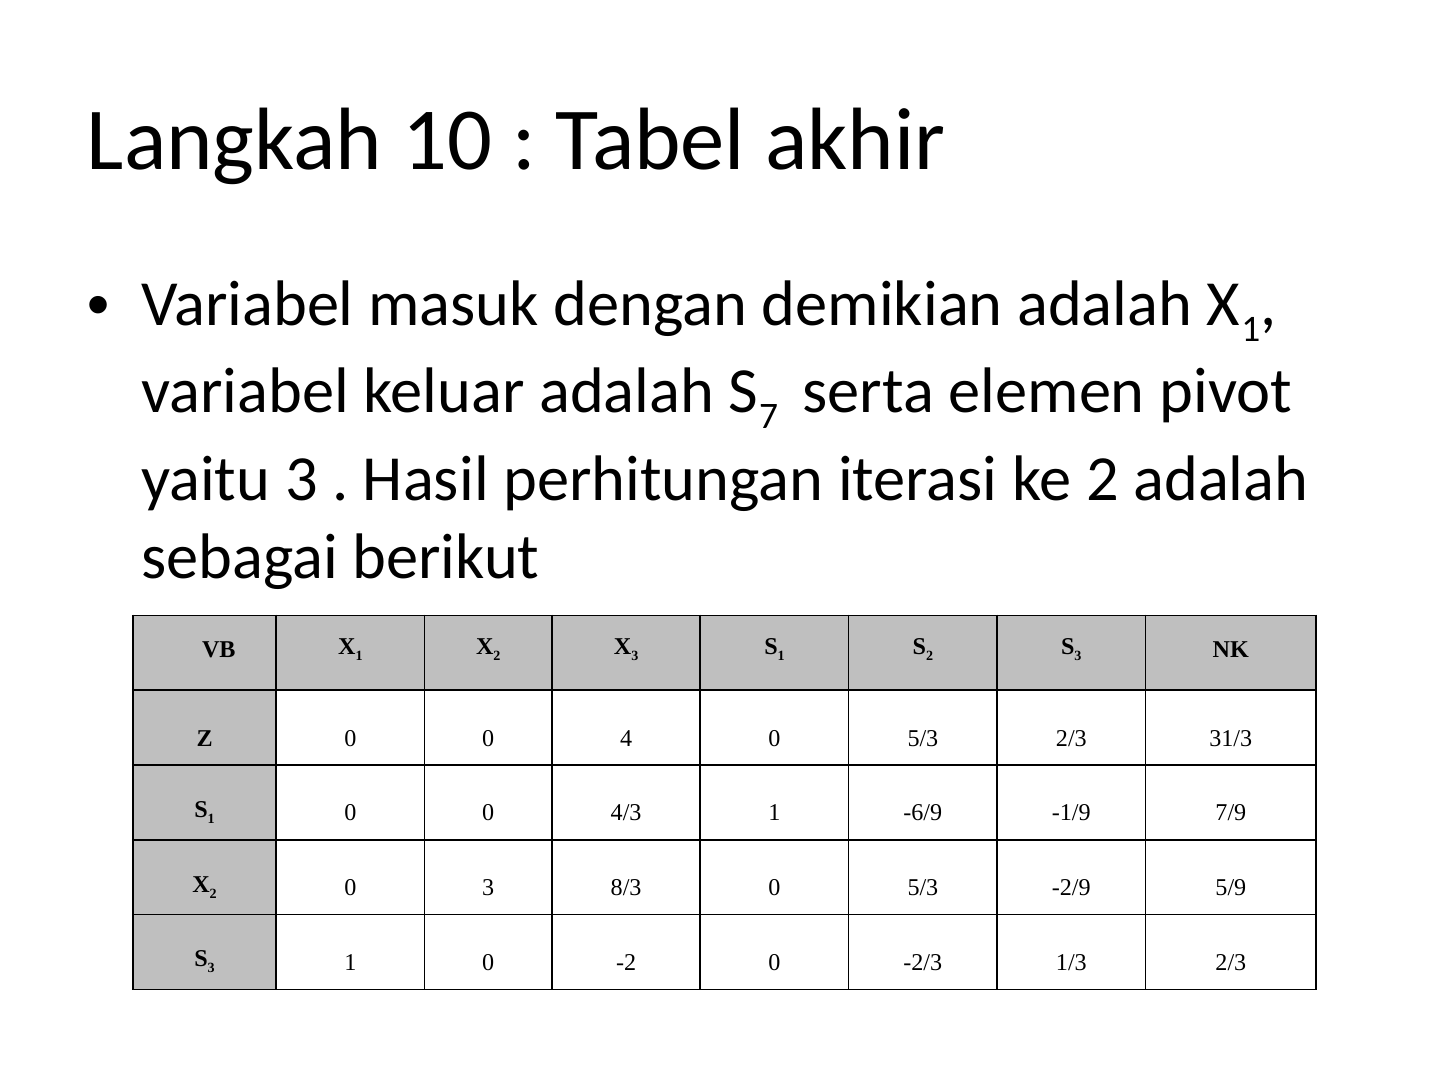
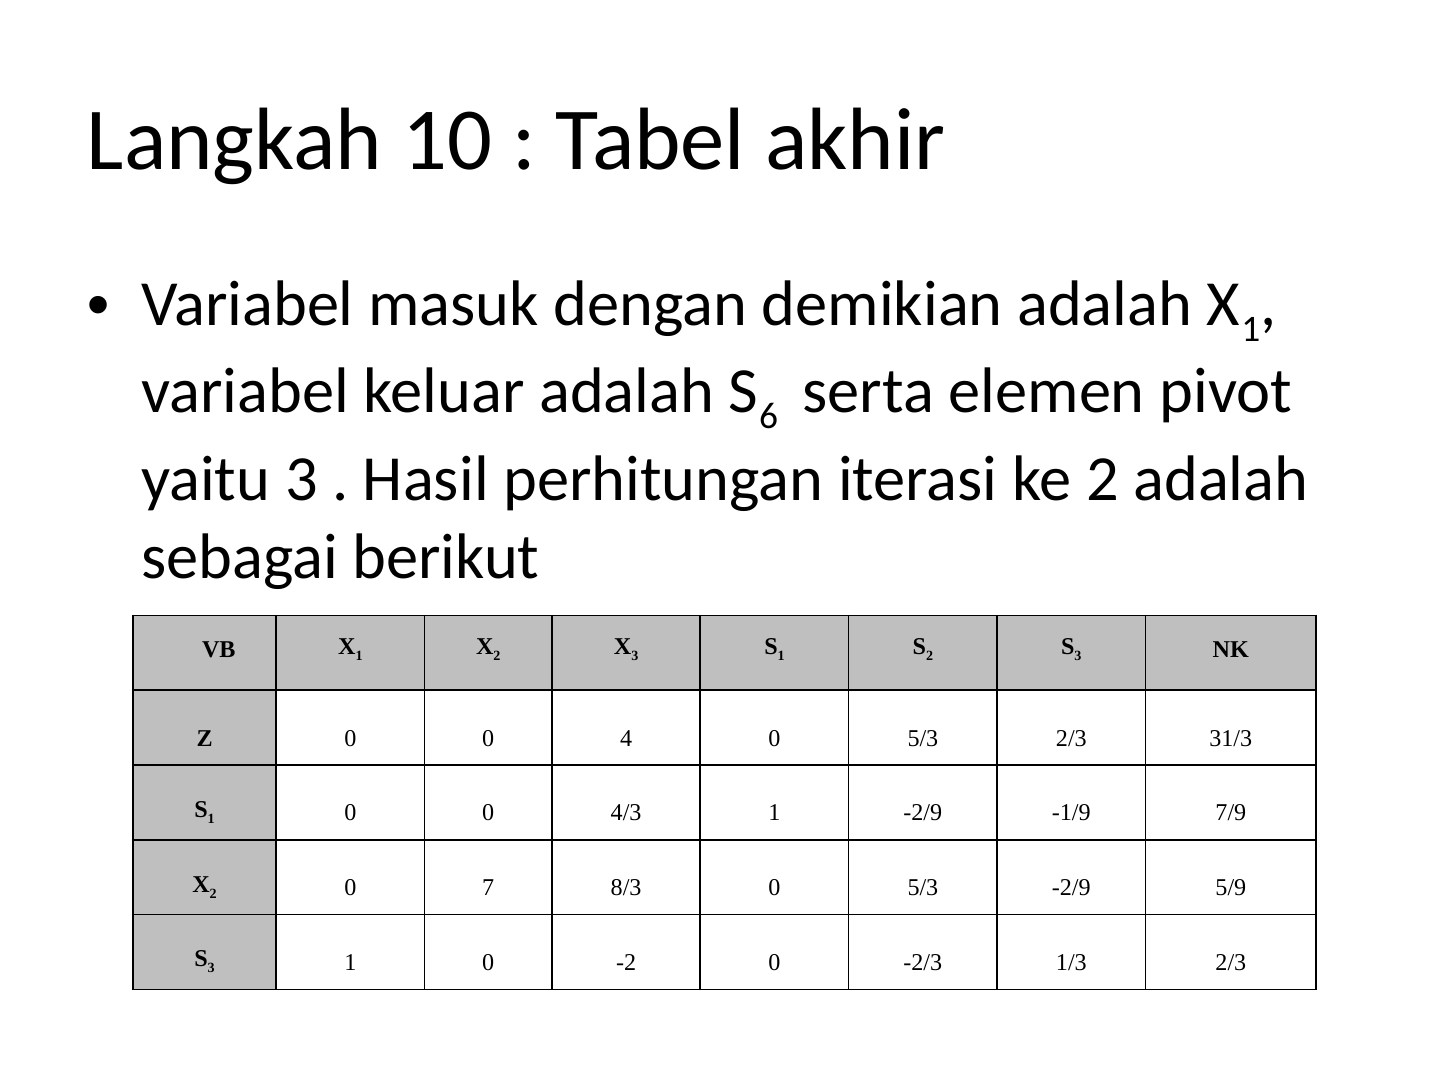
7: 7 -> 6
1 -6/9: -6/9 -> -2/9
0 3: 3 -> 7
